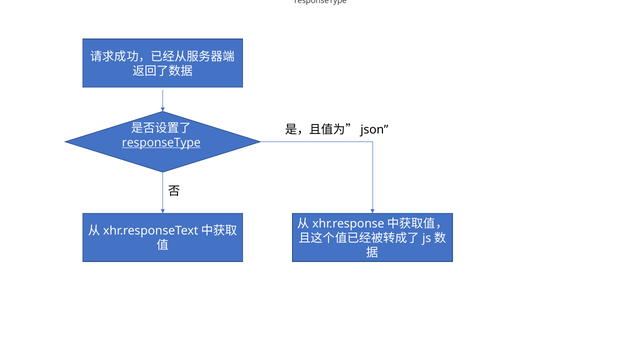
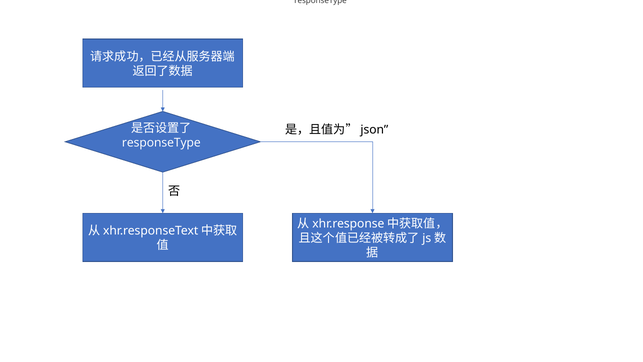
responseType at (161, 142) underline: present -> none
